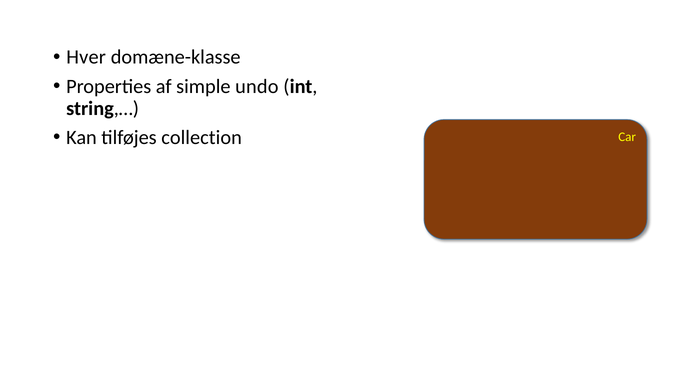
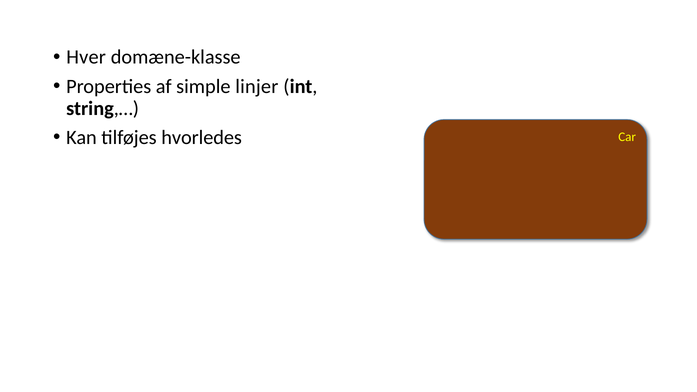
undo: undo -> linjer
collection: collection -> hvorledes
